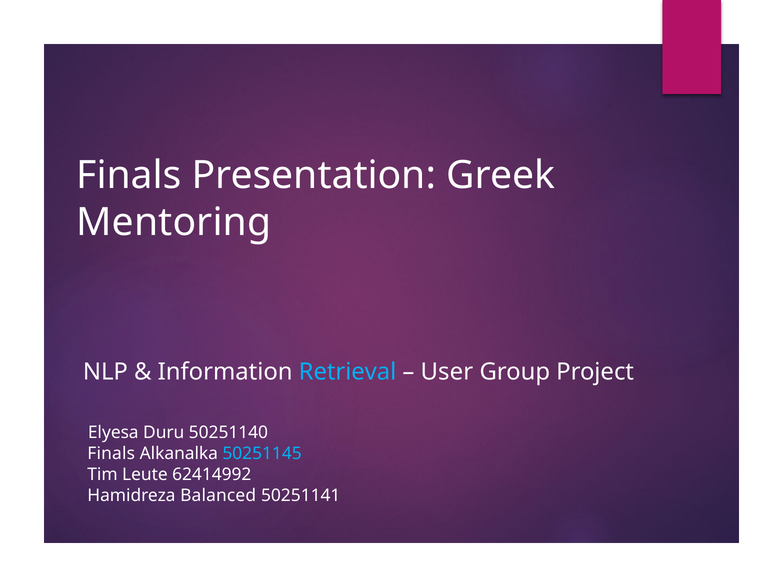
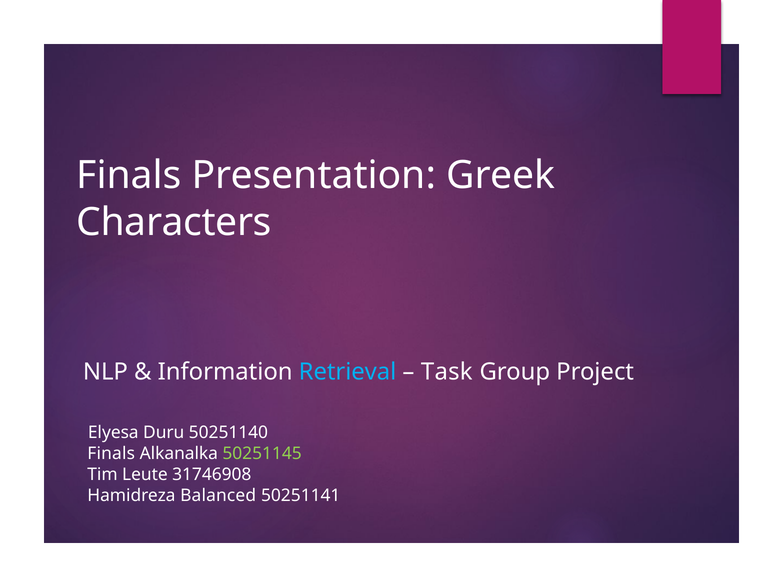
Mentoring: Mentoring -> Characters
User: User -> Task
50251145 colour: light blue -> light green
62414992: 62414992 -> 31746908
